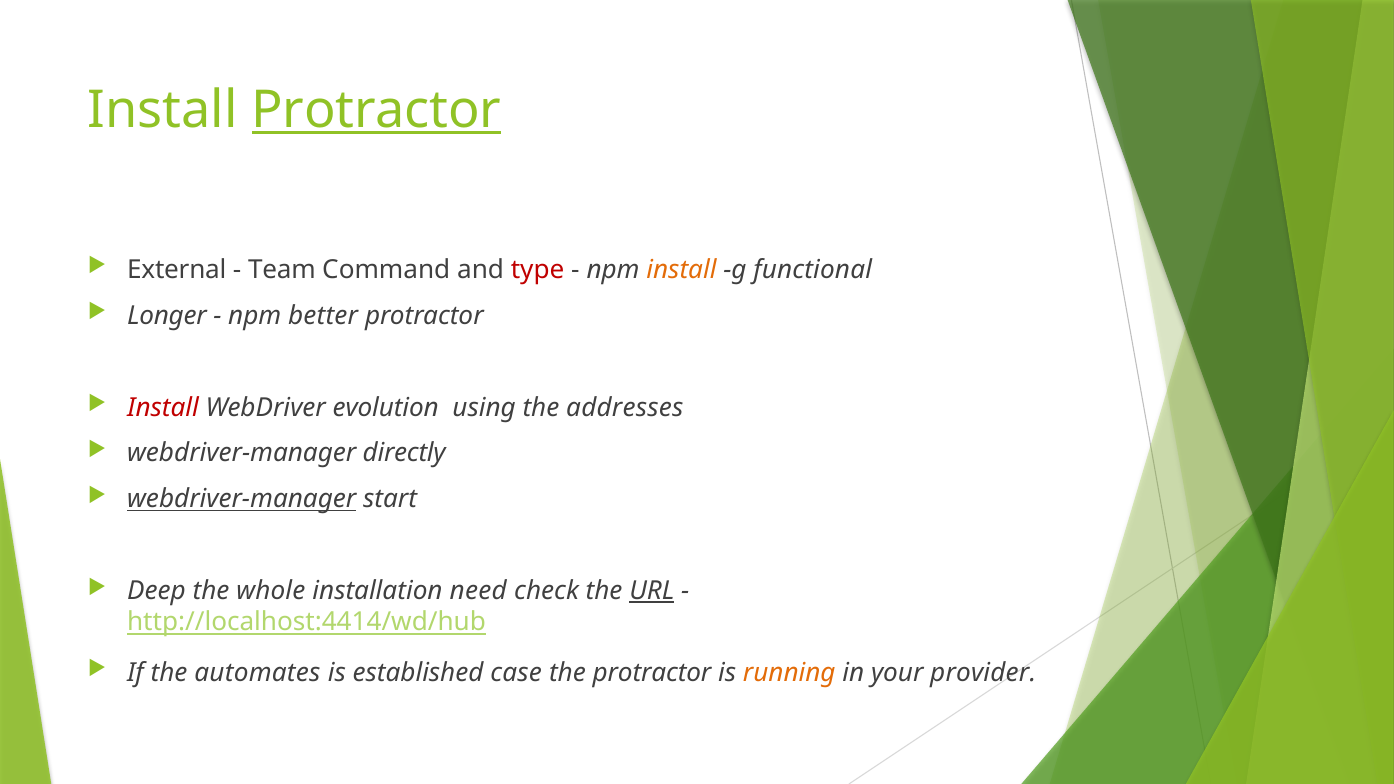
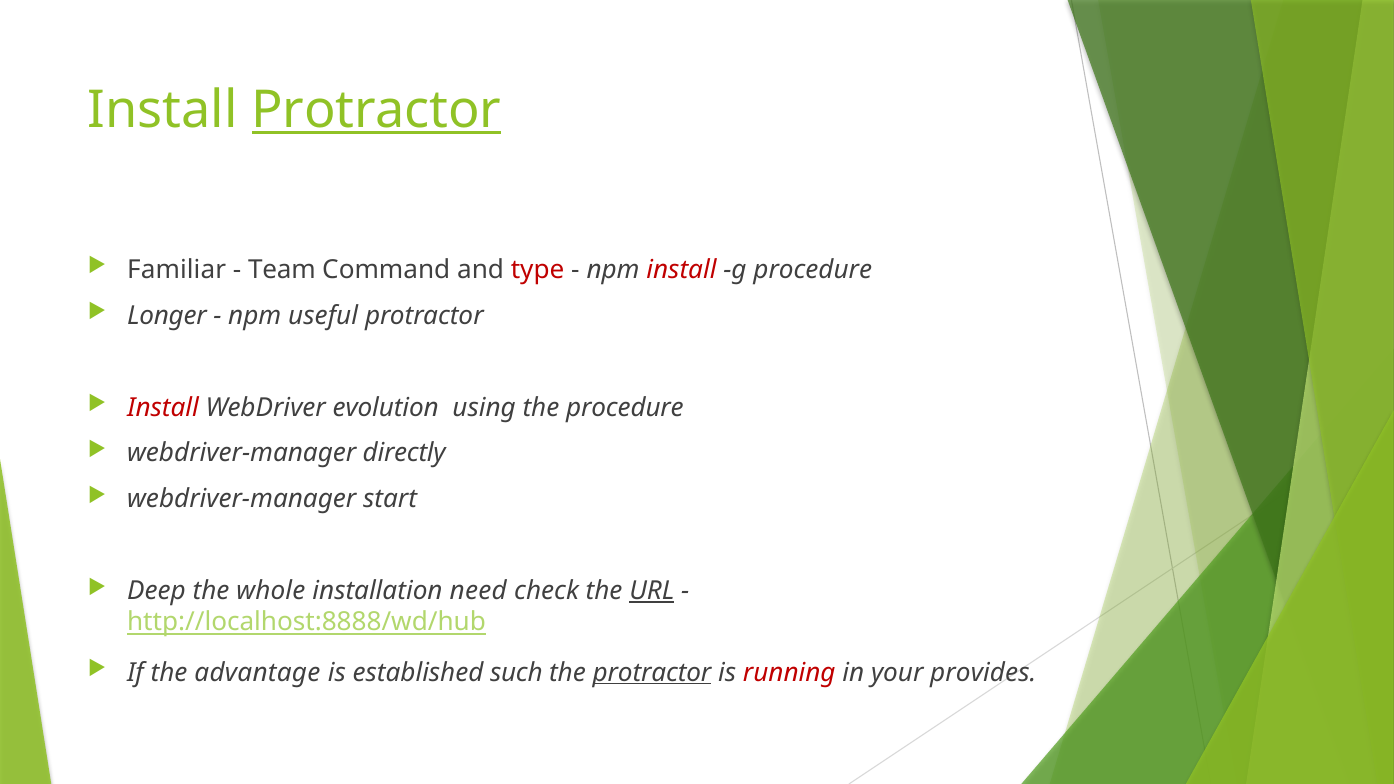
External: External -> Familiar
install at (681, 270) colour: orange -> red
g functional: functional -> procedure
better: better -> useful
the addresses: addresses -> procedure
webdriver-manager at (242, 499) underline: present -> none
http://localhost:4414/wd/hub: http://localhost:4414/wd/hub -> http://localhost:8888/wd/hub
automates: automates -> advantage
case: case -> such
protractor at (652, 673) underline: none -> present
running colour: orange -> red
provider: provider -> provides
